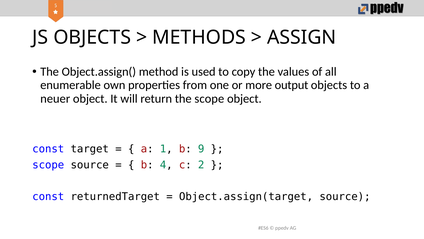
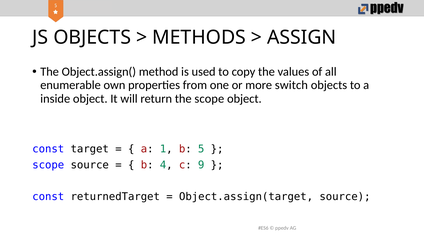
output: output -> switch
neuer: neuer -> inside
9: 9 -> 5
2: 2 -> 9
